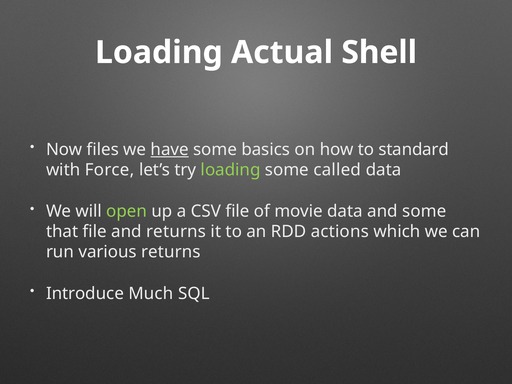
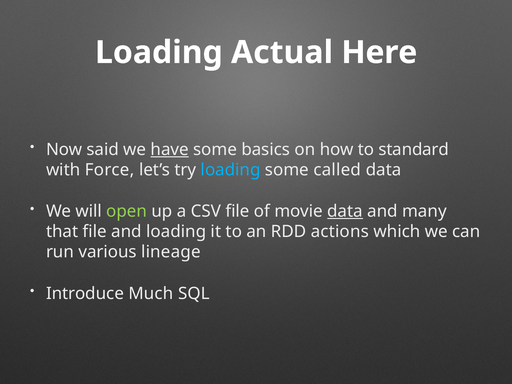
Shell: Shell -> Here
files: files -> said
loading at (231, 170) colour: light green -> light blue
data at (345, 211) underline: none -> present
and some: some -> many
and returns: returns -> loading
various returns: returns -> lineage
